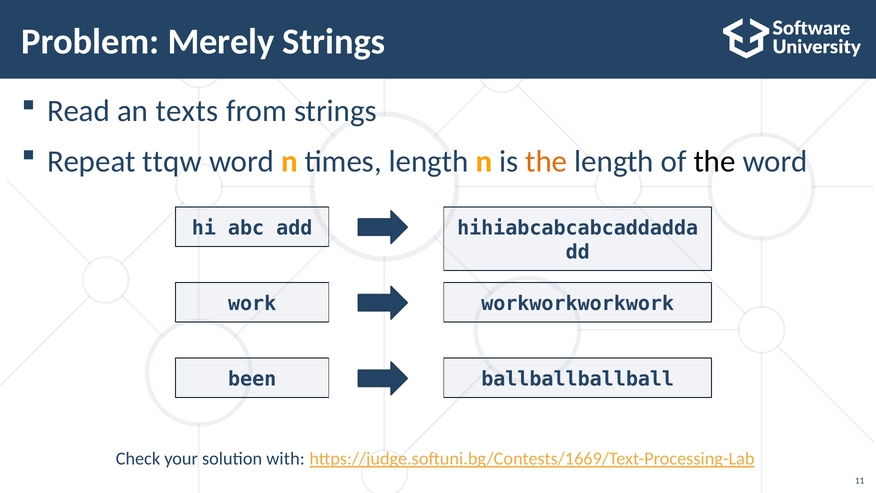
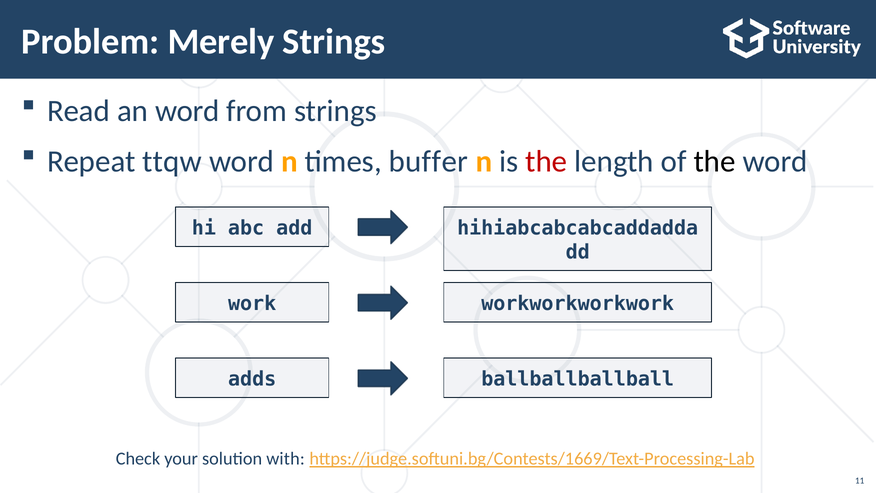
an texts: texts -> word
times length: length -> buffer
the at (546, 161) colour: orange -> red
been: been -> adds
